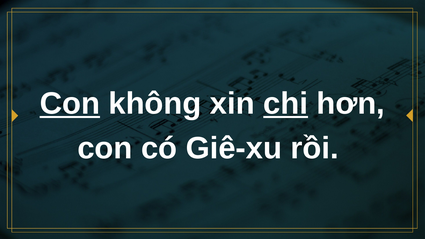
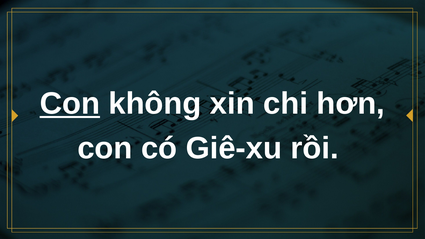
chi underline: present -> none
